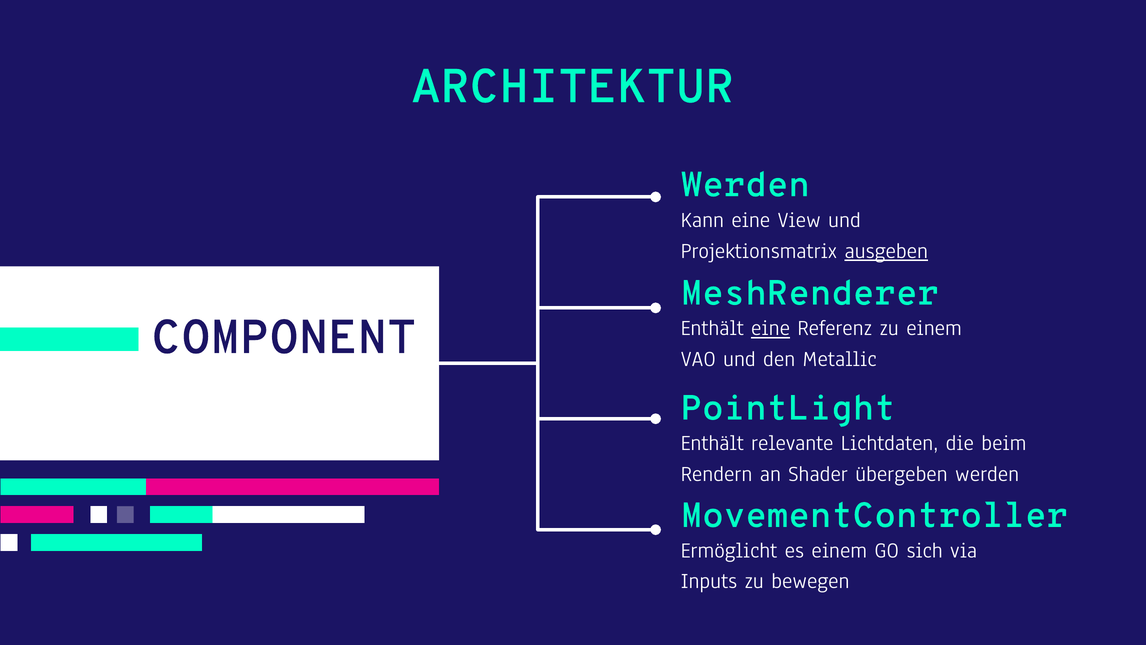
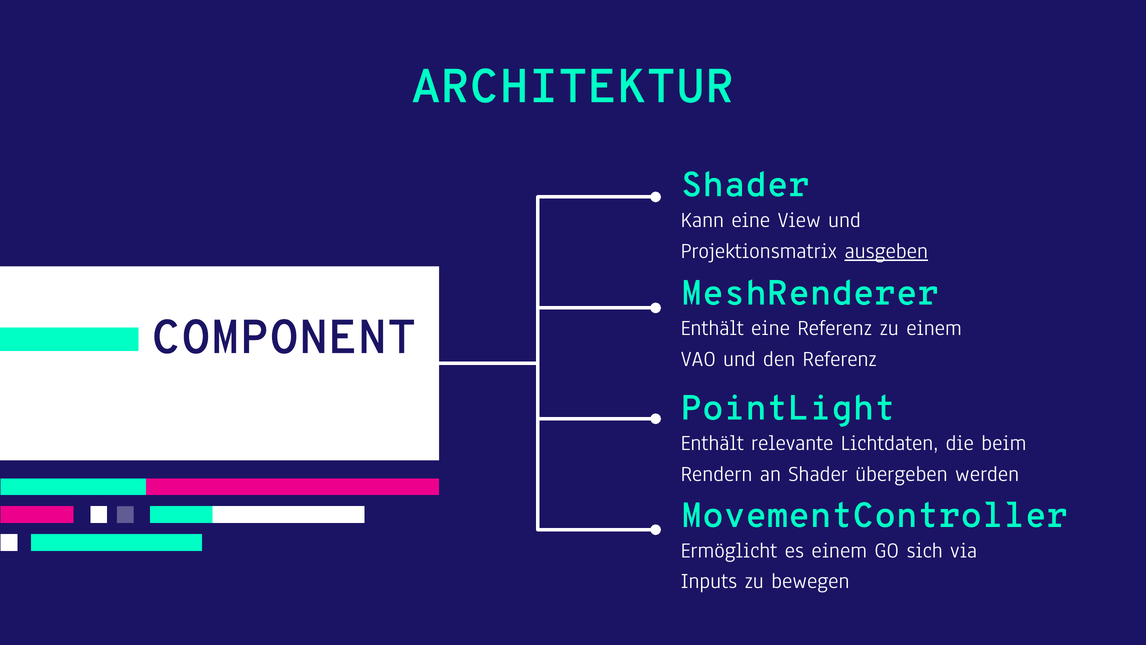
Werden at (745, 185): Werden -> Shader
eine at (771, 328) underline: present -> none
den Metallic: Metallic -> Referenz
